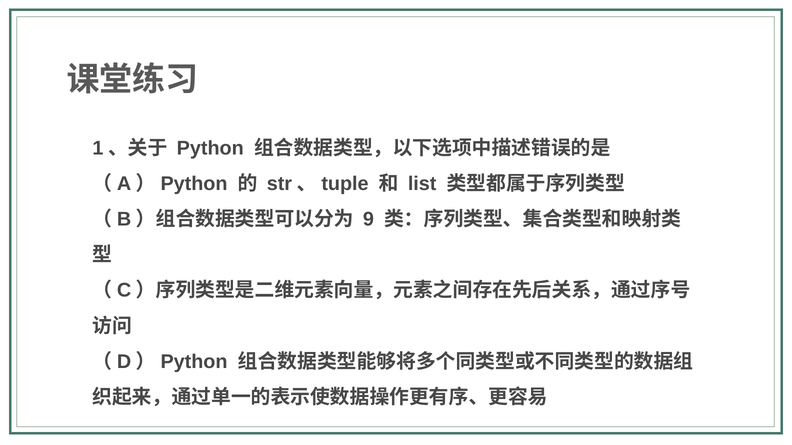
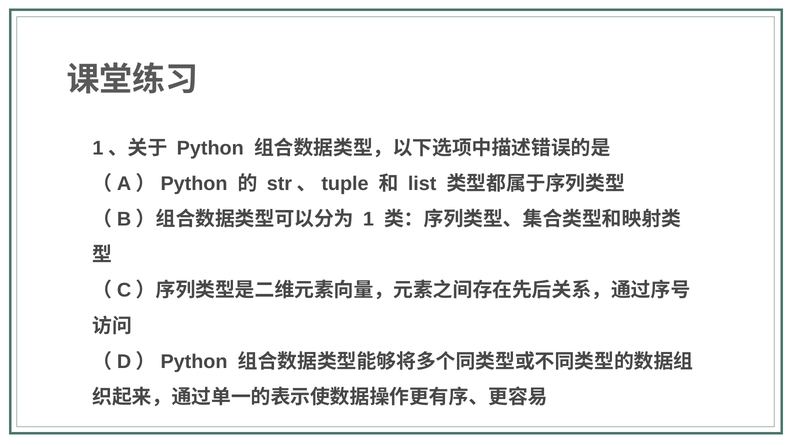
9: 9 -> 1
